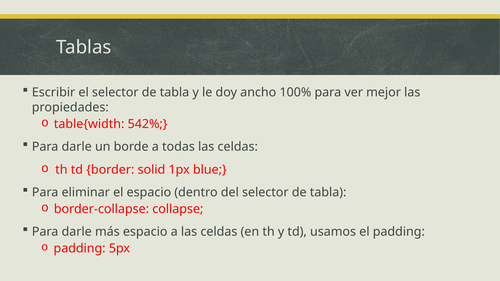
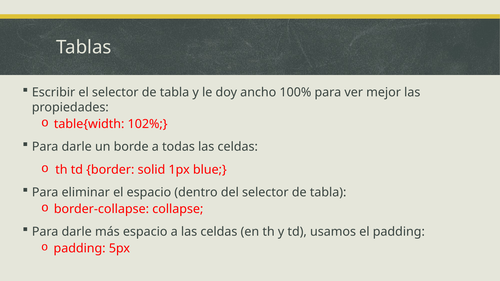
542%: 542% -> 102%
